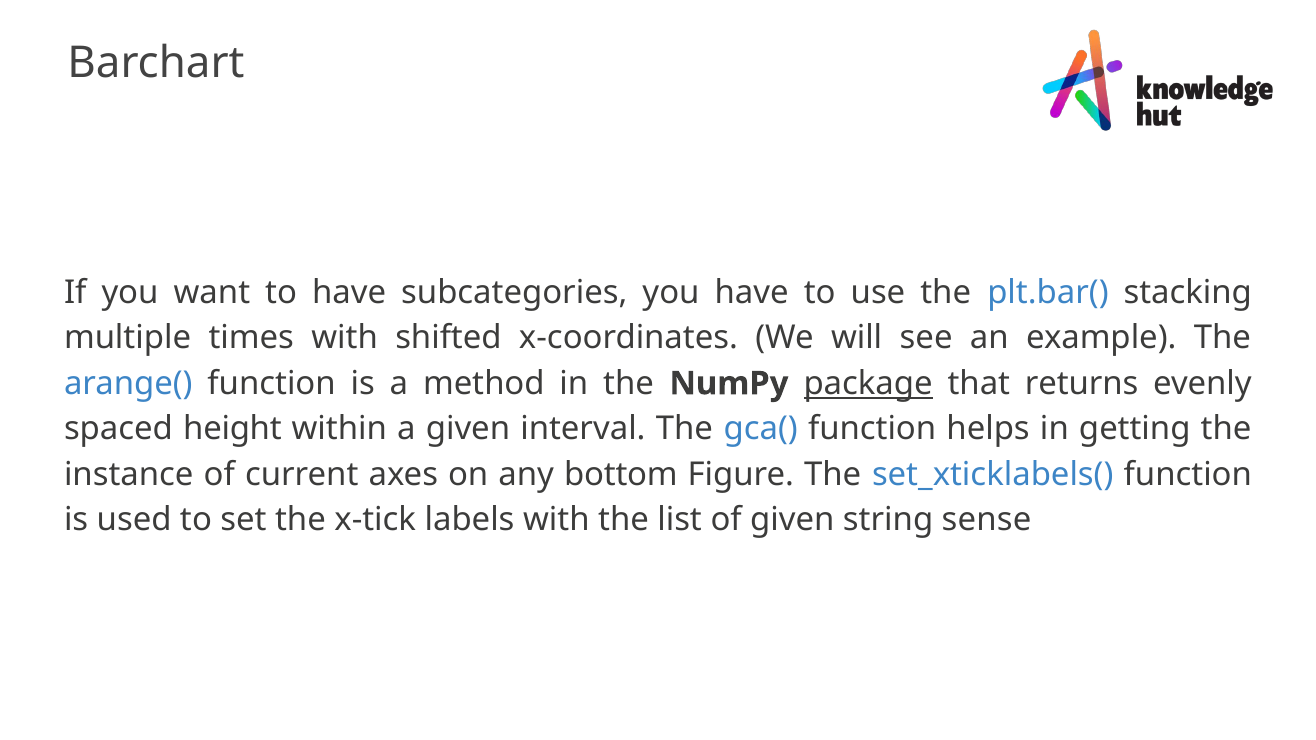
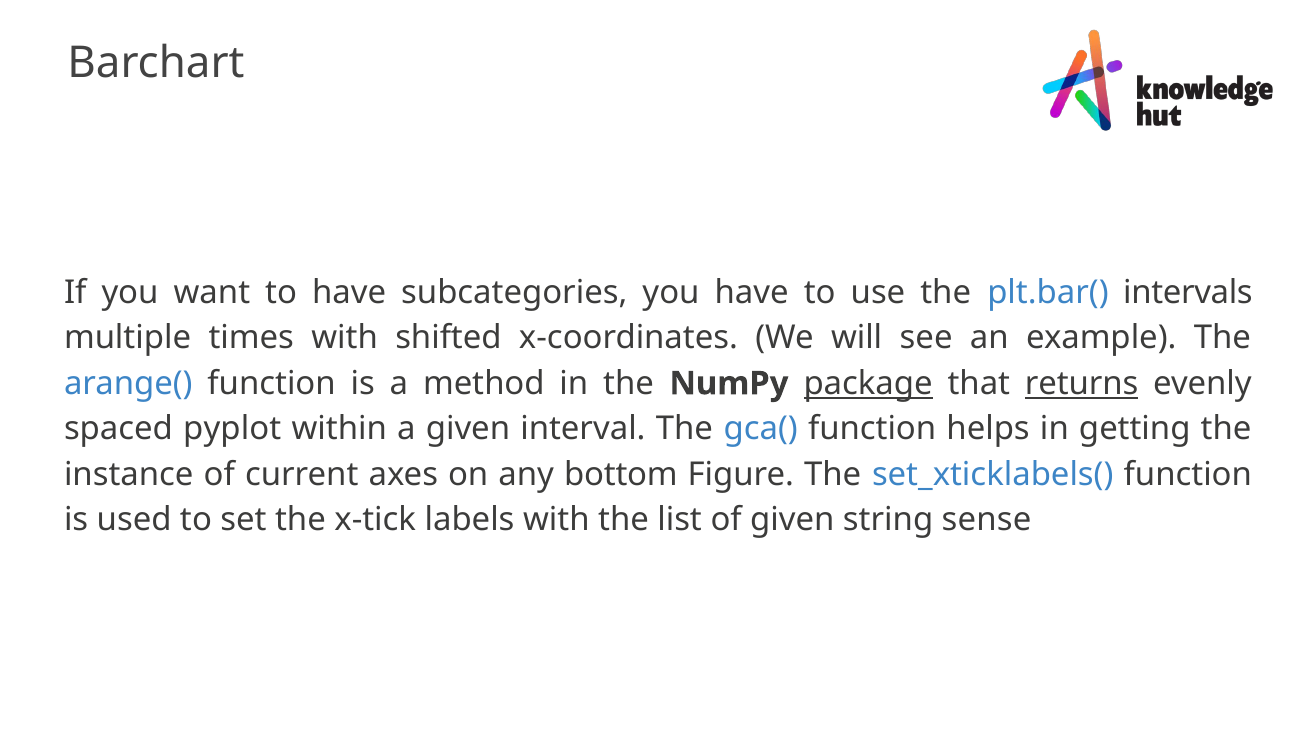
stacking: stacking -> intervals
returns underline: none -> present
height: height -> pyplot
